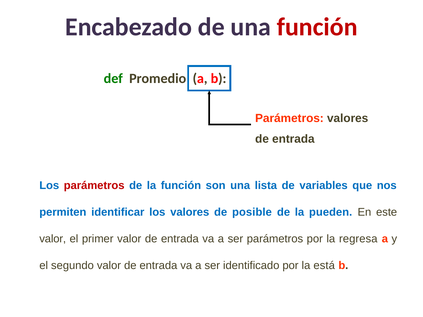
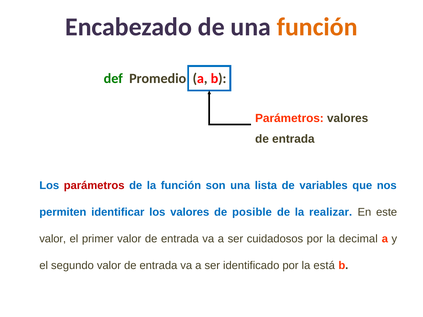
función at (317, 27) colour: red -> orange
pueden: pueden -> realizar
ser parámetros: parámetros -> cuidadosos
regresa: regresa -> decimal
